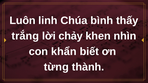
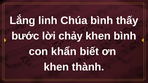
Luôn: Luôn -> Lắng
trắng: trắng -> bước
khen nhìn: nhìn -> bình
từng at (56, 67): từng -> khen
